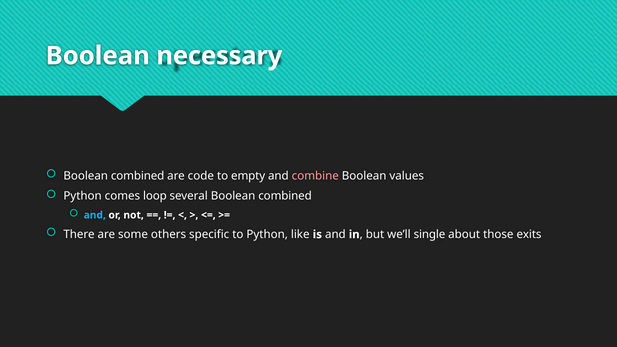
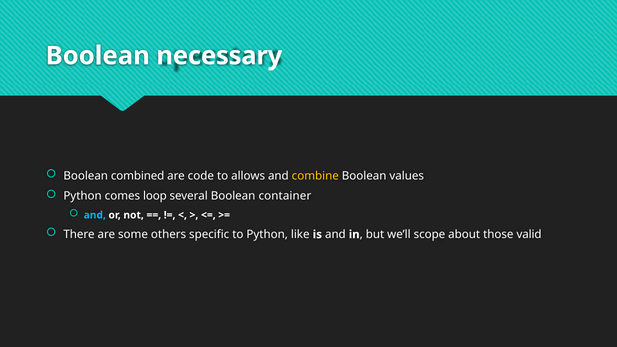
empty: empty -> allows
combine colour: pink -> yellow
several Boolean combined: combined -> container
single: single -> scope
exits: exits -> valid
